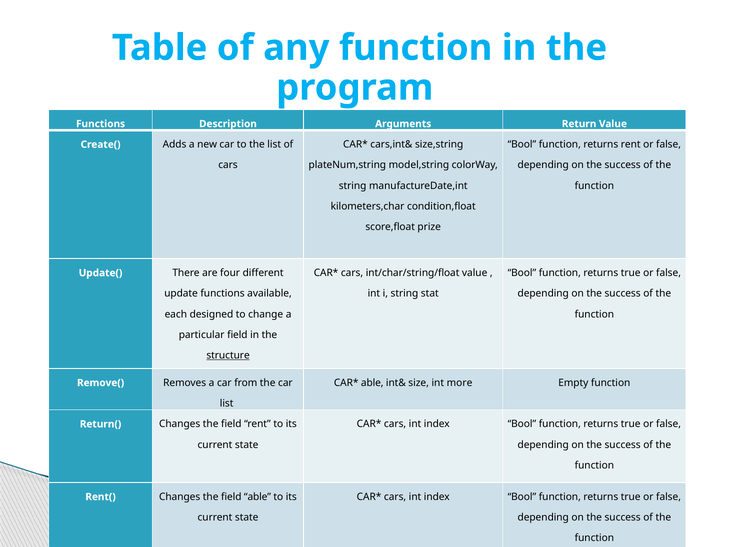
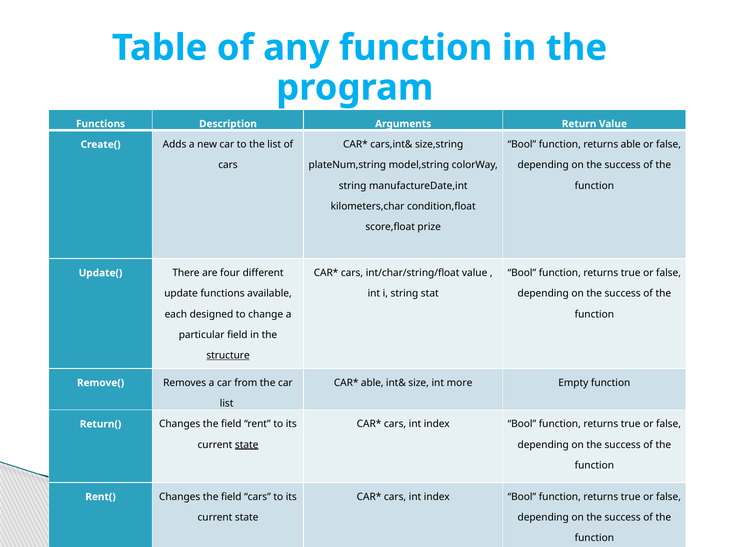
returns rent: rent -> able
state at (247, 444) underline: none -> present
field able: able -> cars
